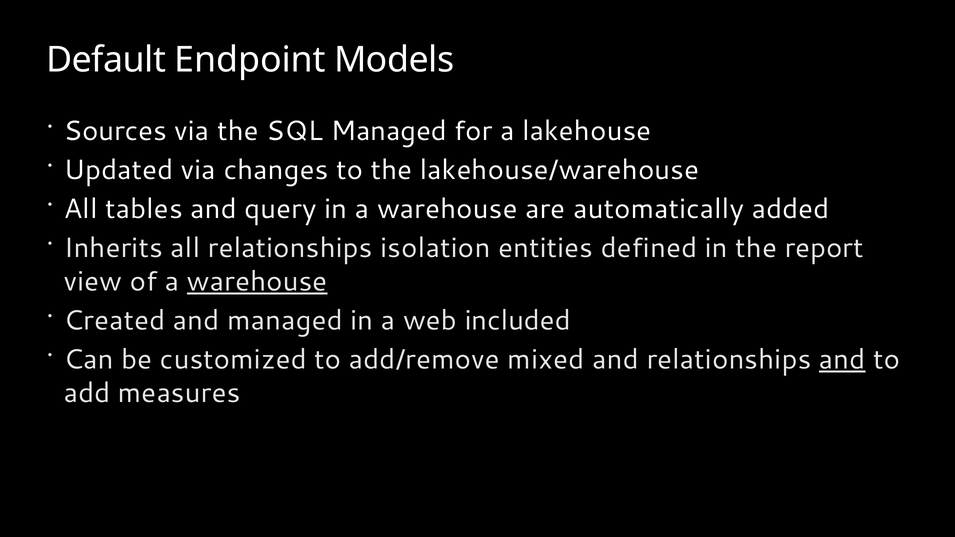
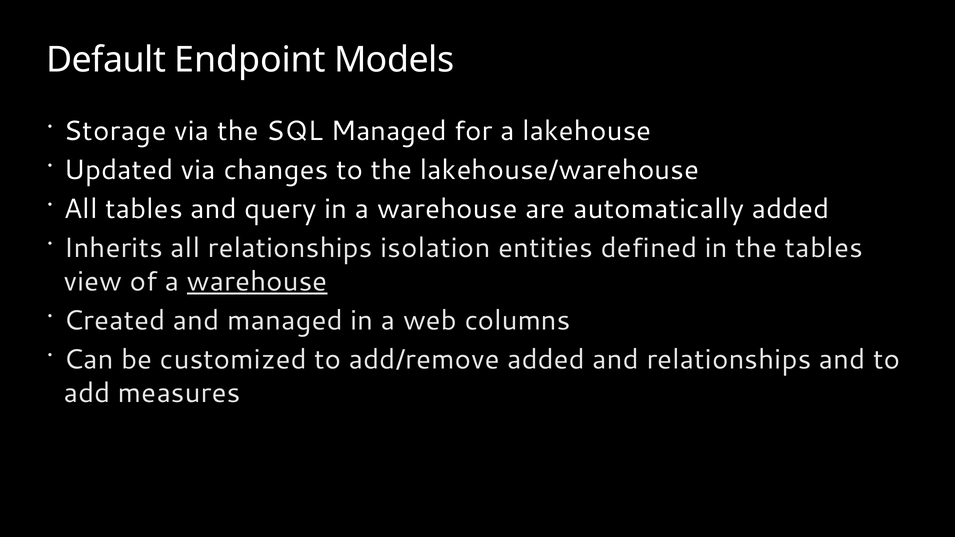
Sources: Sources -> Storage
the report: report -> tables
included: included -> columns
add/remove mixed: mixed -> added
and at (842, 360) underline: present -> none
